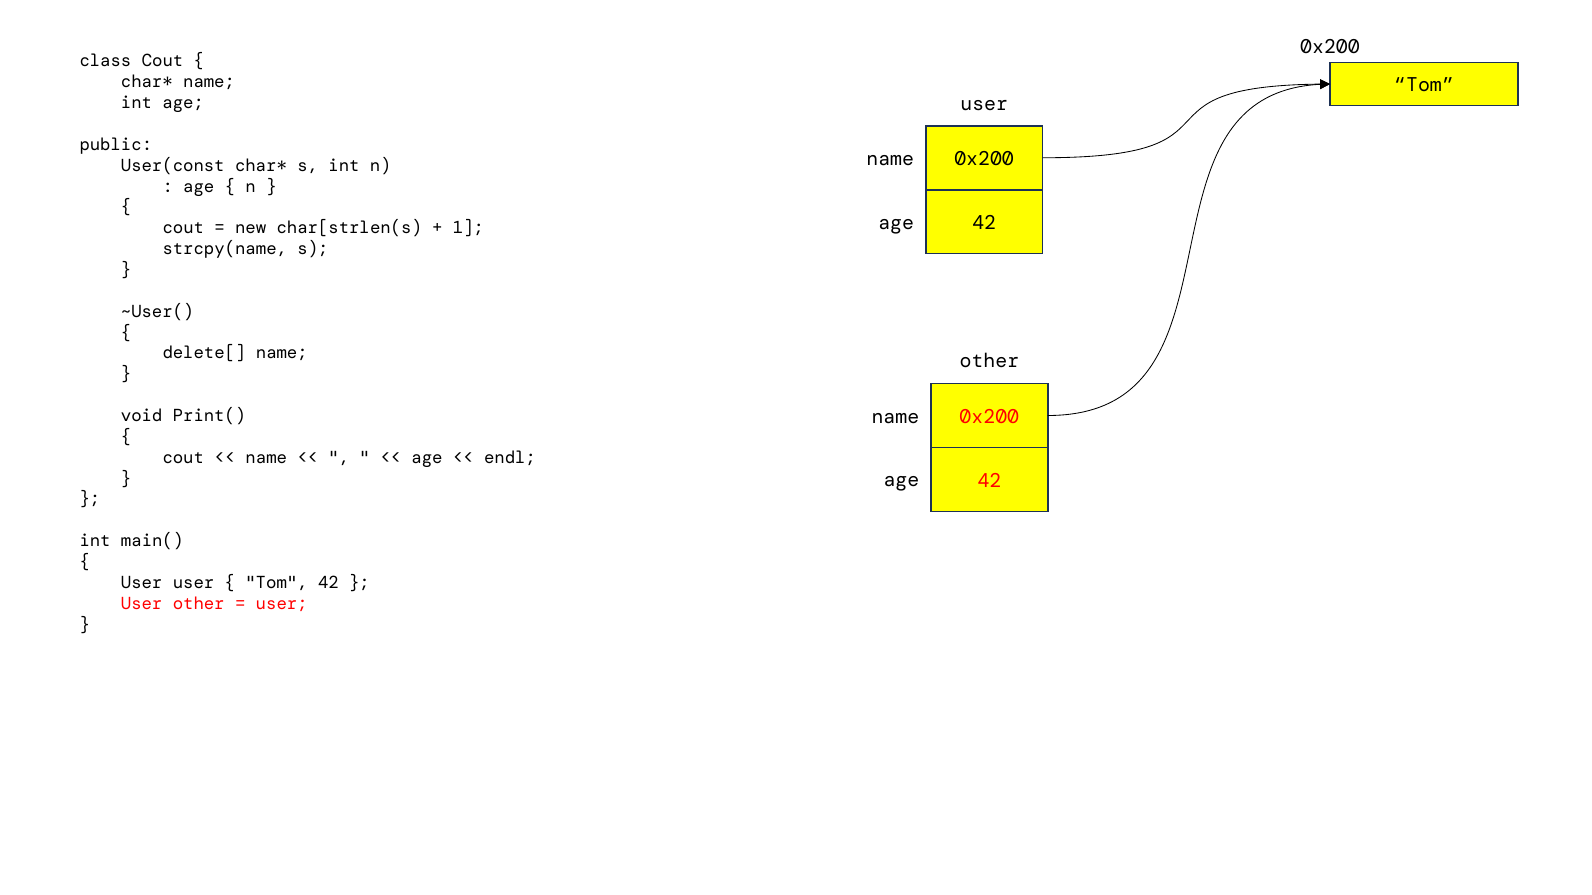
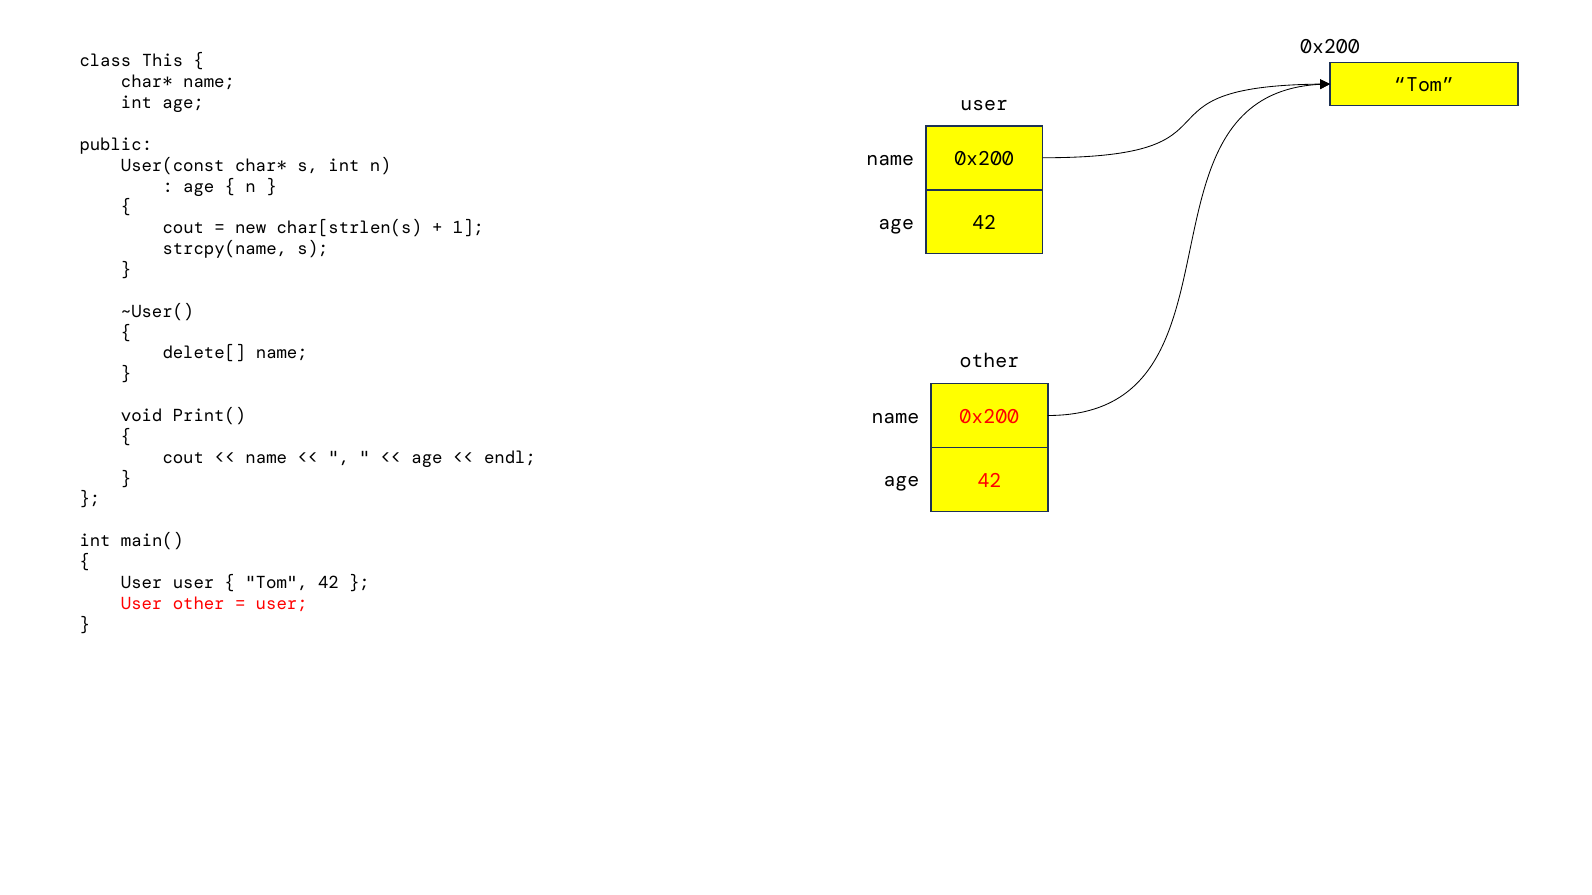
class Cout: Cout -> This
